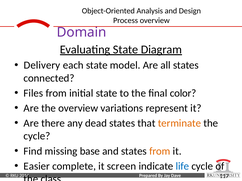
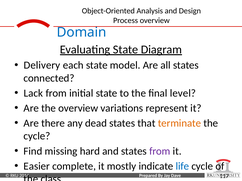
Domain colour: purple -> blue
Files: Files -> Lack
color: color -> level
base: base -> hard
from at (160, 151) colour: orange -> purple
screen: screen -> mostly
